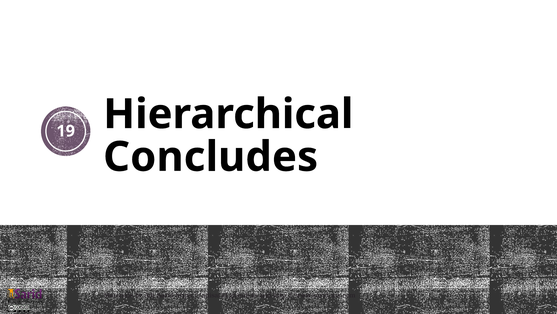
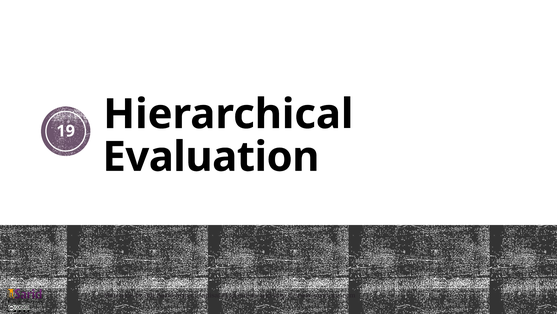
Concludes: Concludes -> Evaluation
